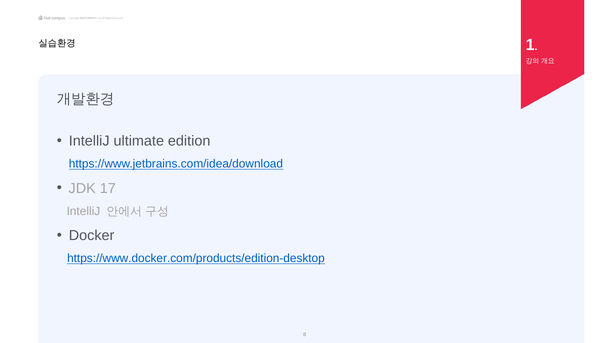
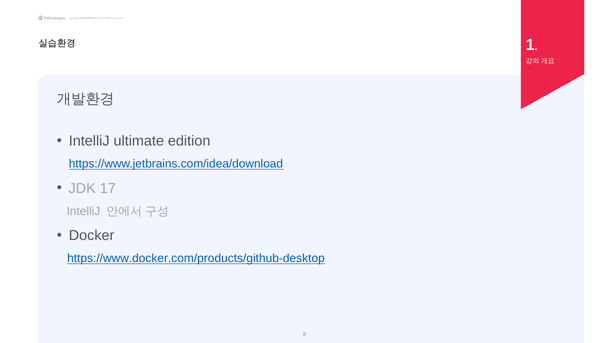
https://www.docker.com/products/edition-desktop: https://www.docker.com/products/edition-desktop -> https://www.docker.com/products/github-desktop
